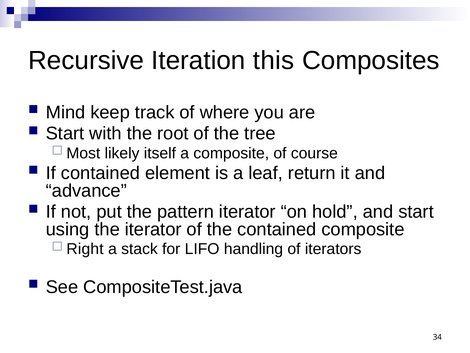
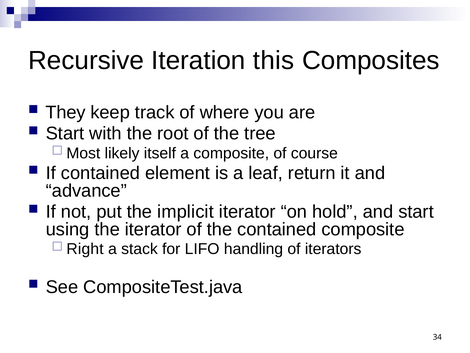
Mind: Mind -> They
pattern: pattern -> implicit
